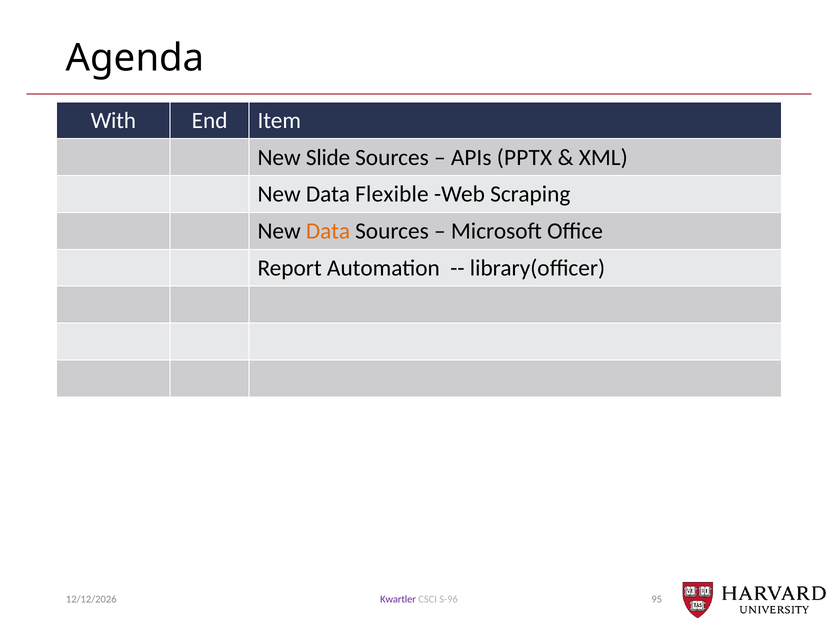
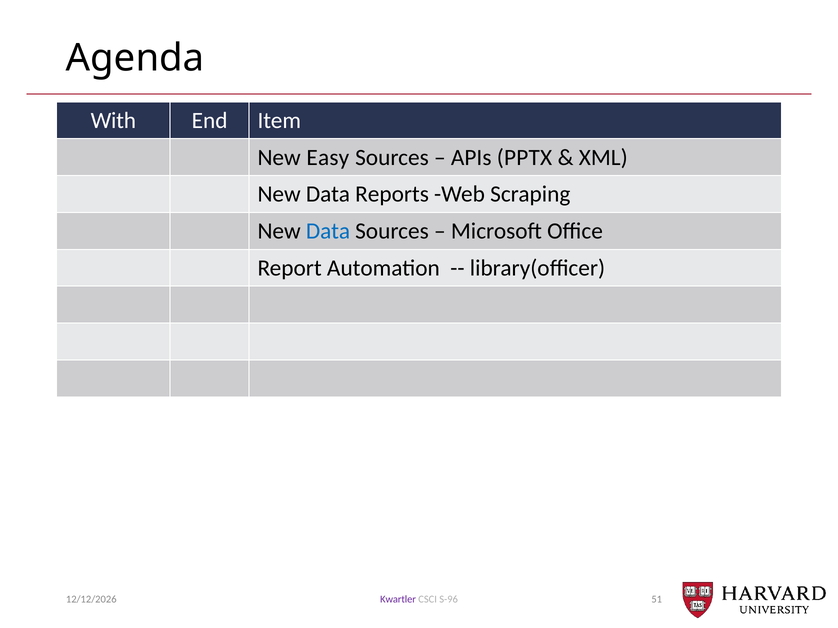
Slide: Slide -> Easy
Flexible: Flexible -> Reports
Data at (328, 231) colour: orange -> blue
95: 95 -> 51
